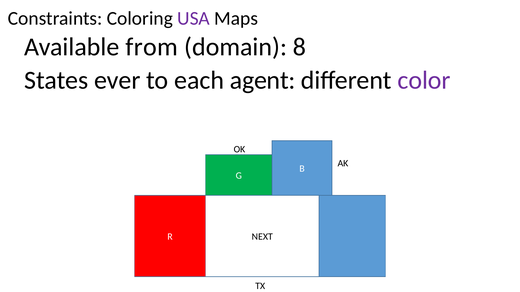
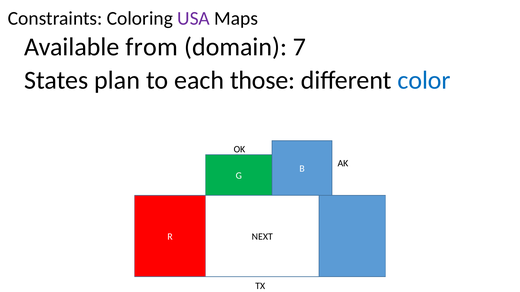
8: 8 -> 7
ever: ever -> plan
agent: agent -> those
color colour: purple -> blue
